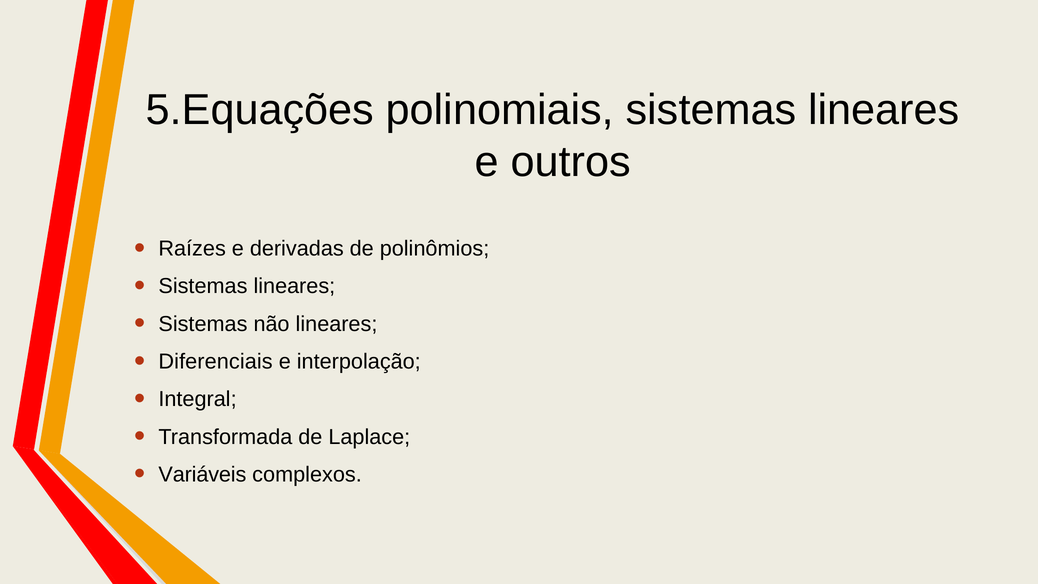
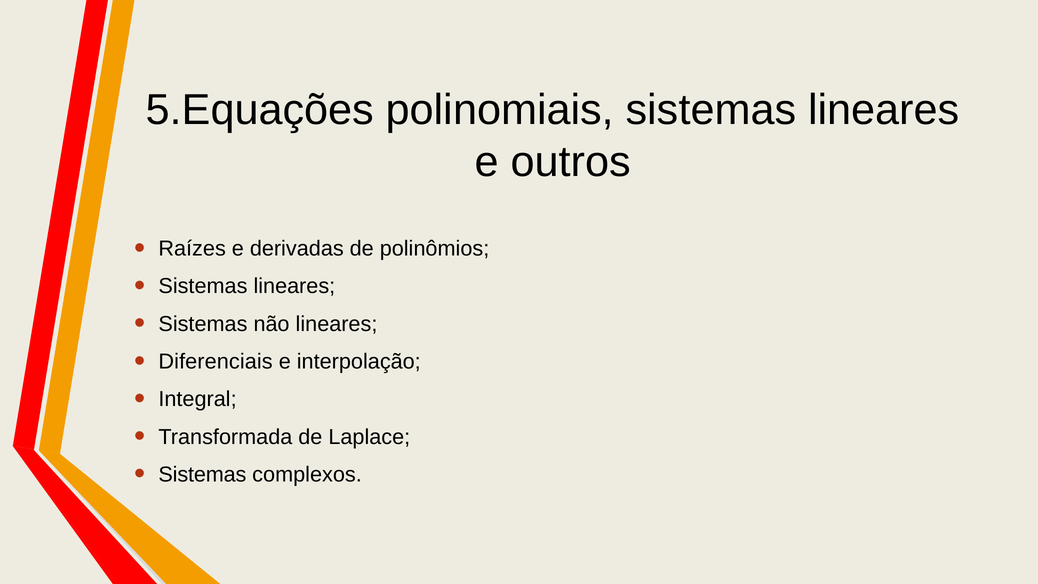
Variáveis at (202, 474): Variáveis -> Sistemas
